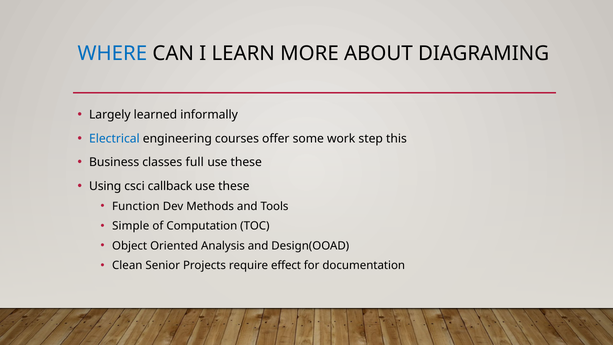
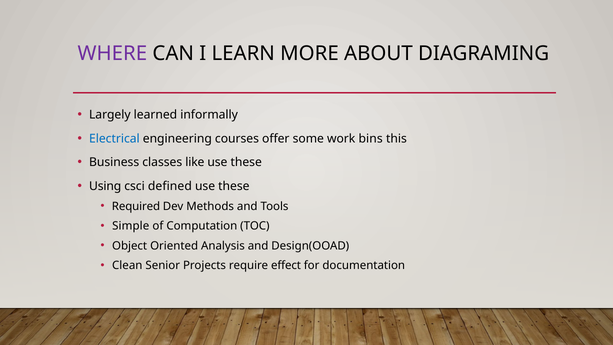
WHERE colour: blue -> purple
step: step -> bins
full: full -> like
callback: callback -> defined
Function: Function -> Required
